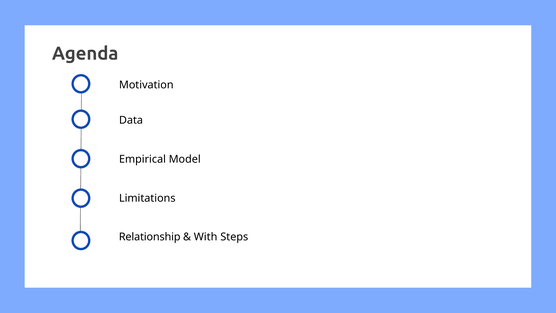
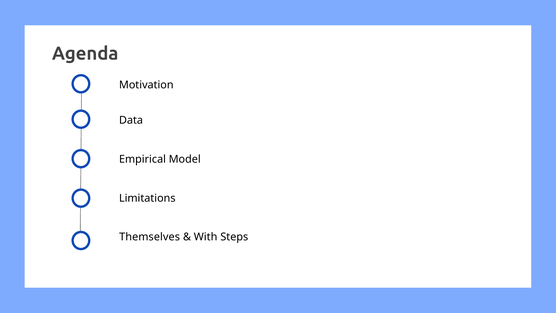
Relationship: Relationship -> Themselves
